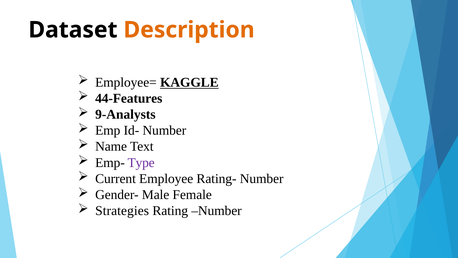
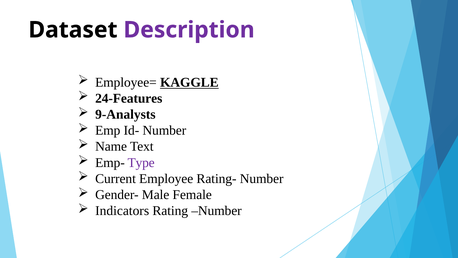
Description colour: orange -> purple
44-Features: 44-Features -> 24-Features
Strategies: Strategies -> Indicators
